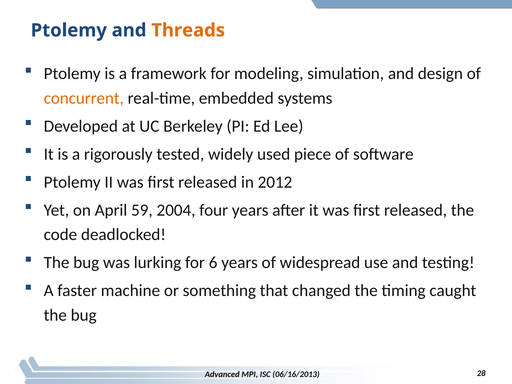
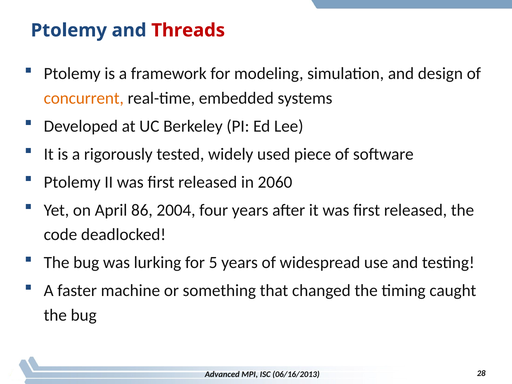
Threads colour: orange -> red
2012: 2012 -> 2060
59: 59 -> 86
6: 6 -> 5
